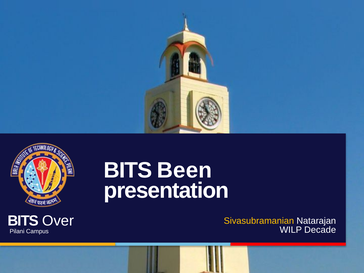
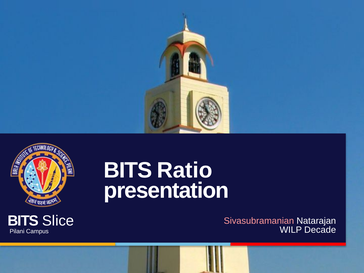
Been: Been -> Ratio
Over: Over -> Slice
Sivasubramanian colour: yellow -> pink
